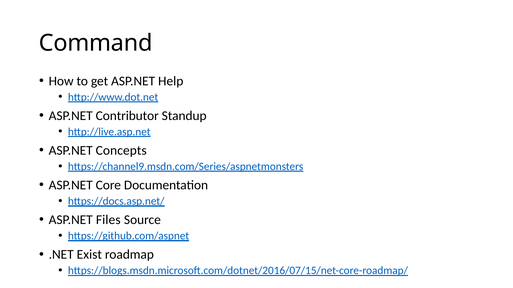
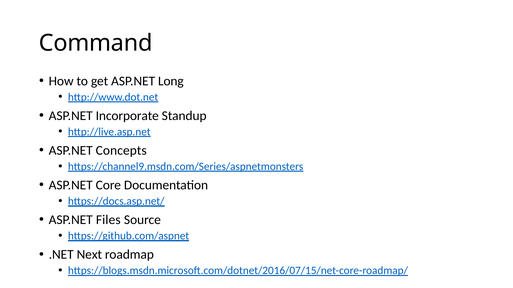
Help: Help -> Long
Contributor: Contributor -> Incorporate
Exist: Exist -> Next
